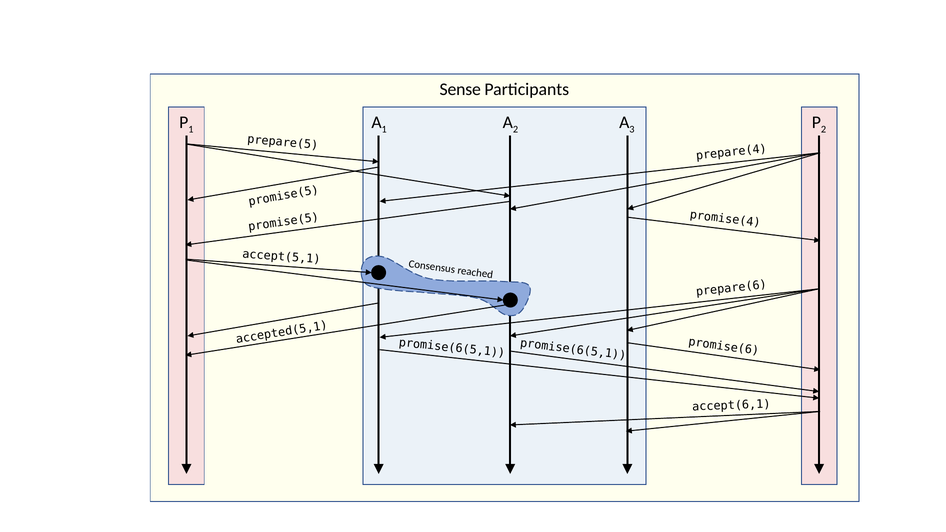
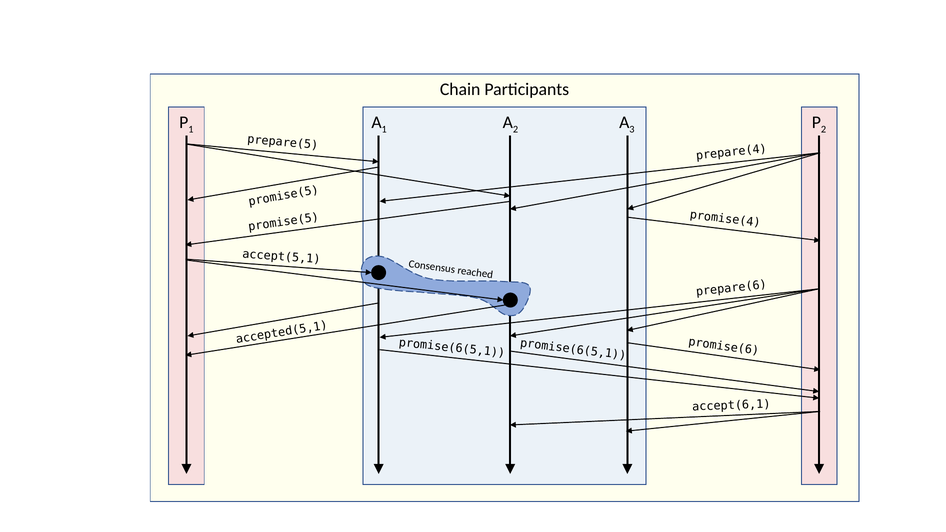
Sense: Sense -> Chain
